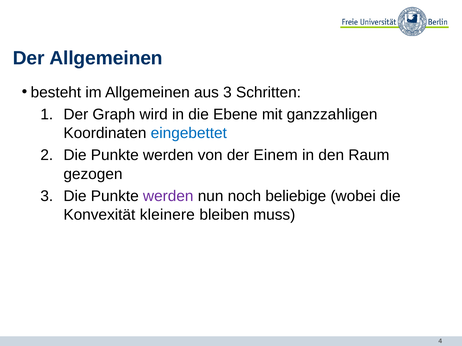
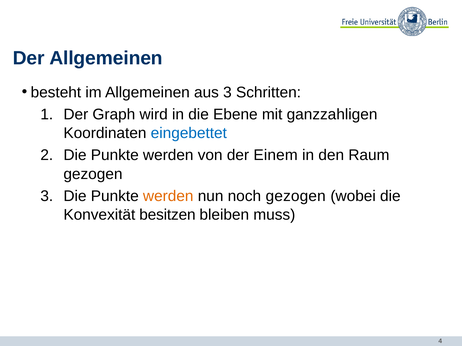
werden at (168, 196) colour: purple -> orange
noch beliebige: beliebige -> gezogen
kleinere: kleinere -> besitzen
